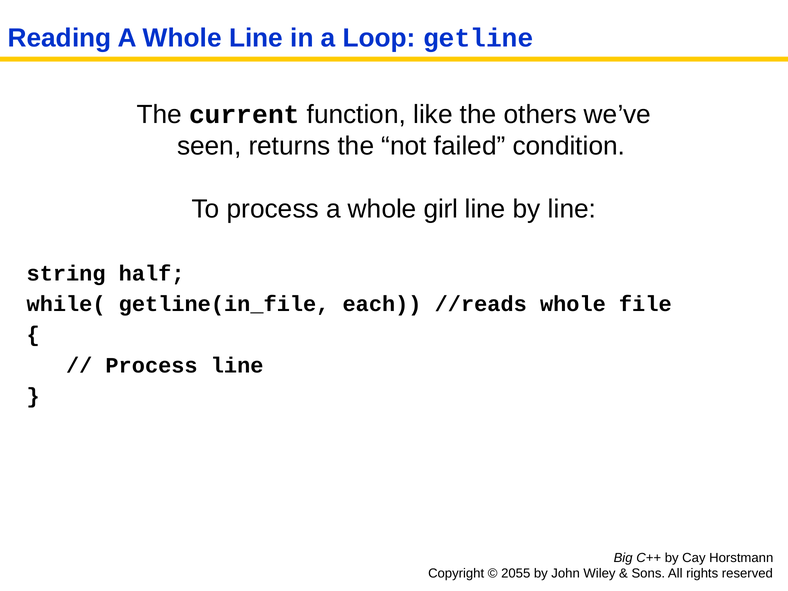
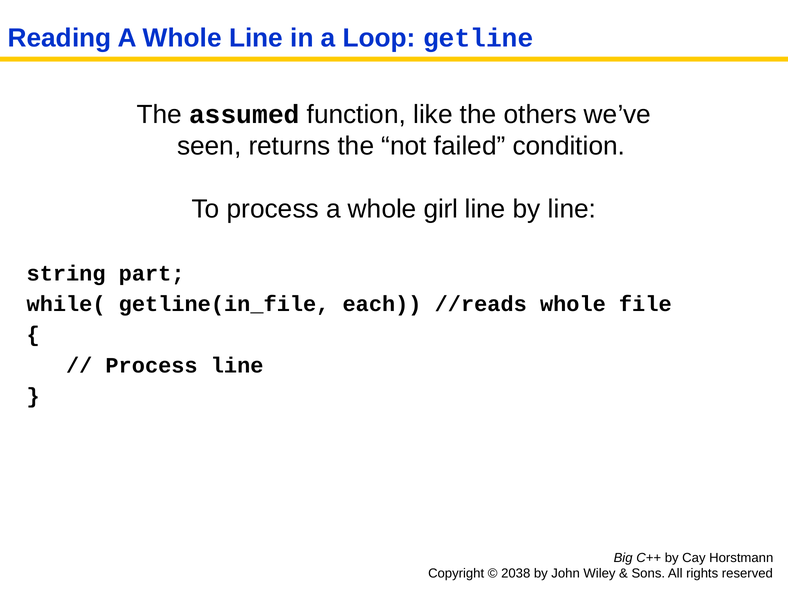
current: current -> assumed
half: half -> part
2055: 2055 -> 2038
